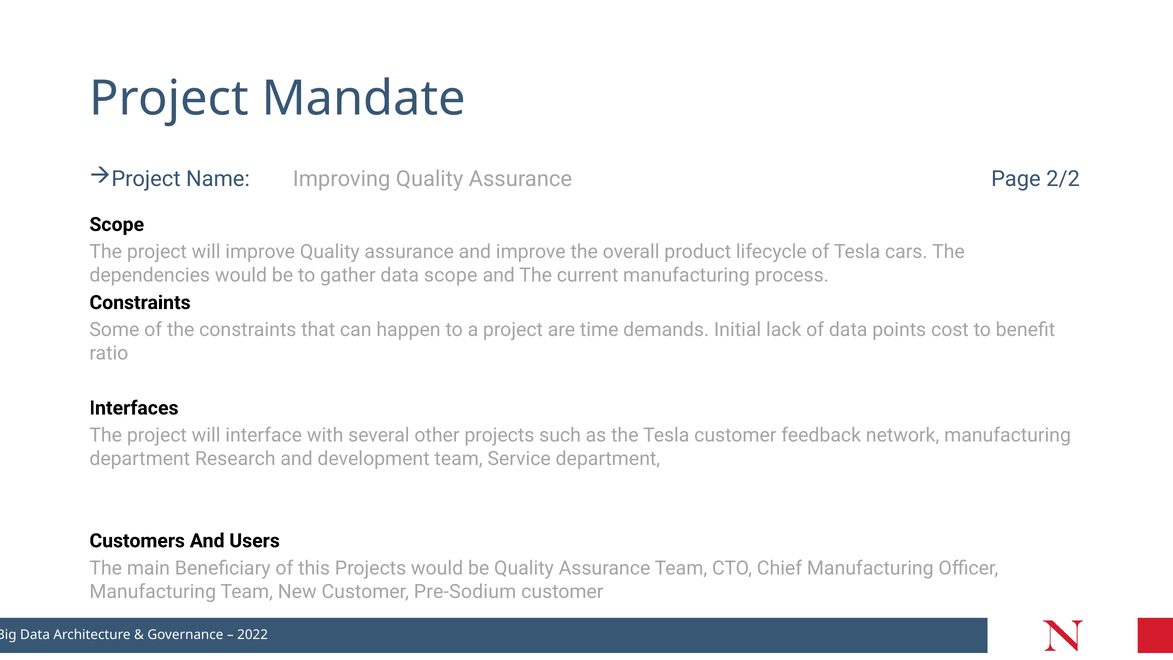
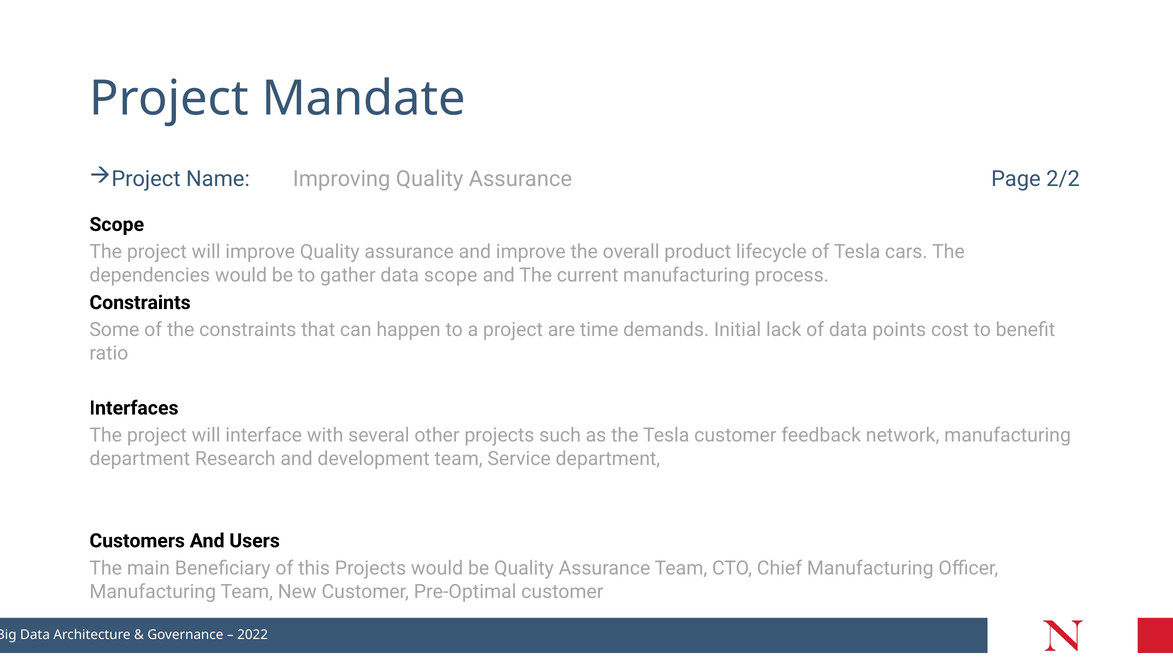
Pre-Sodium: Pre-Sodium -> Pre-Optimal
